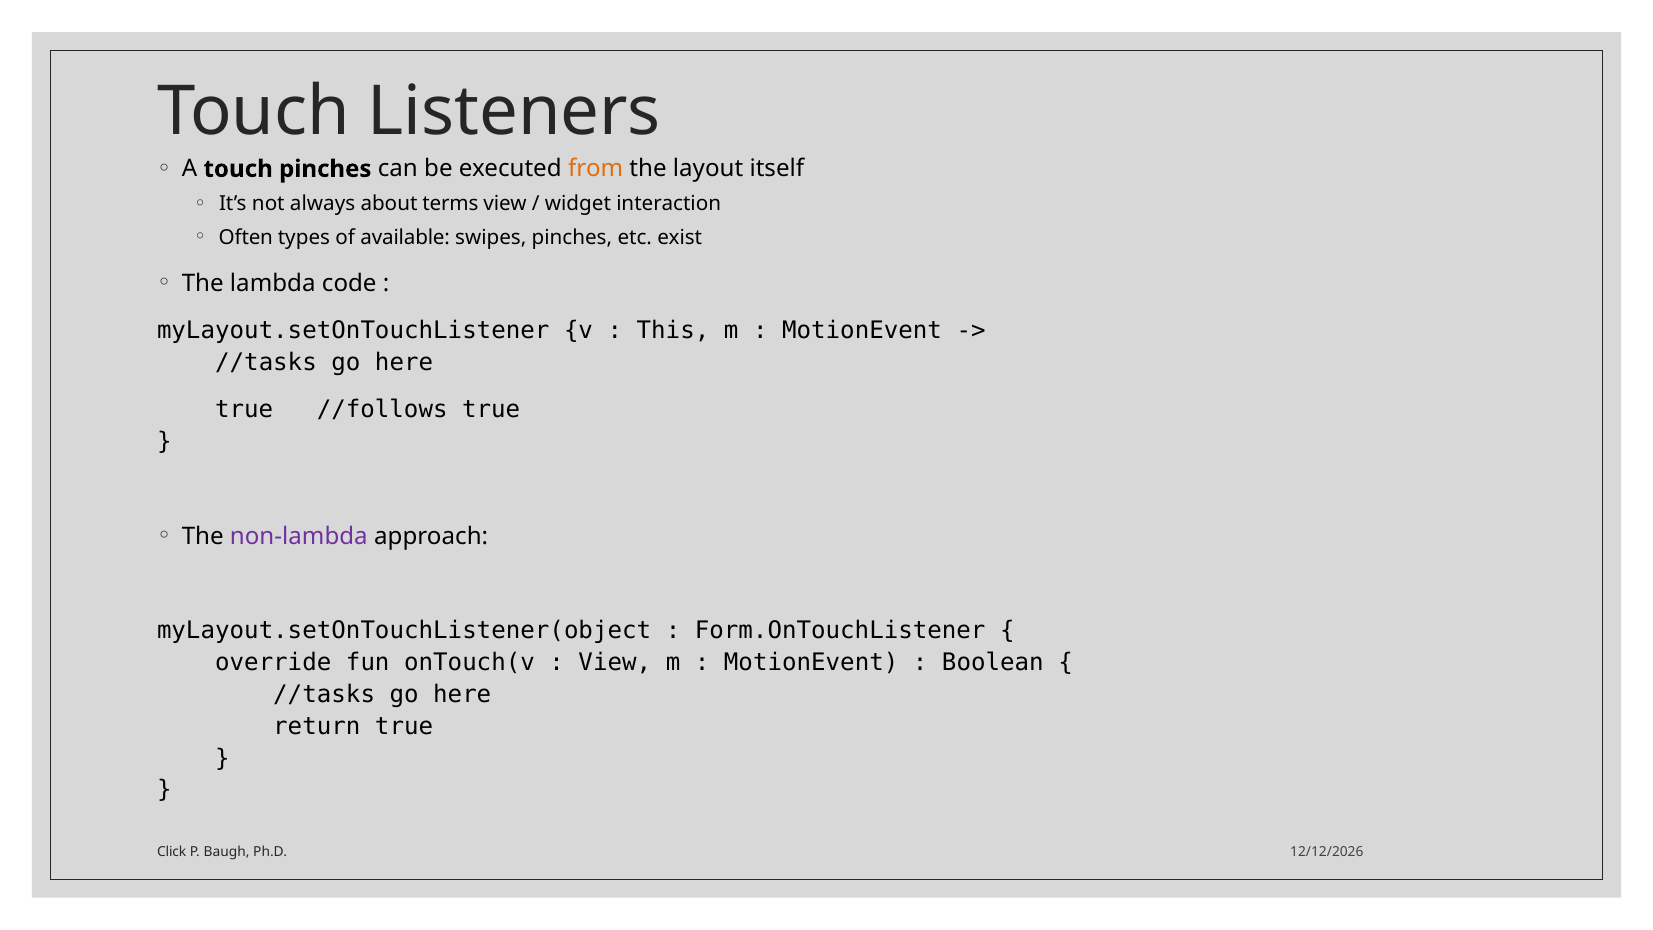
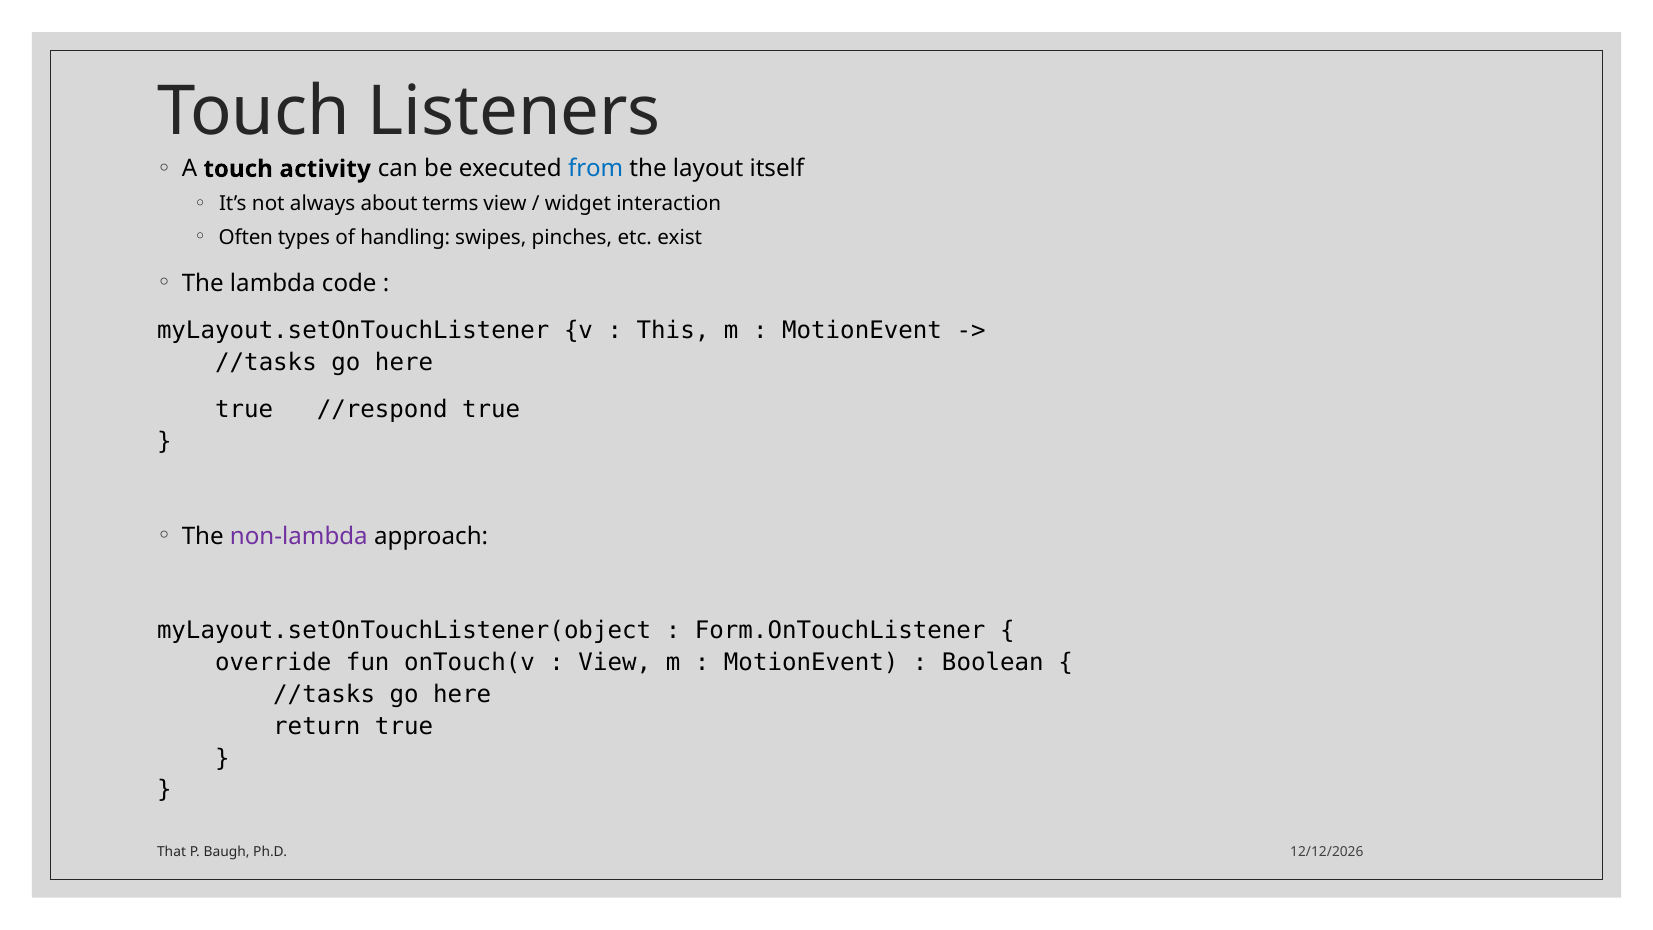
touch pinches: pinches -> activity
from colour: orange -> blue
available: available -> handling
//follows: //follows -> //respond
Click: Click -> That
